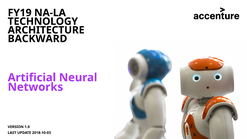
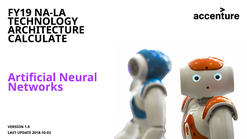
BACKWARD: BACKWARD -> CALCULATE
